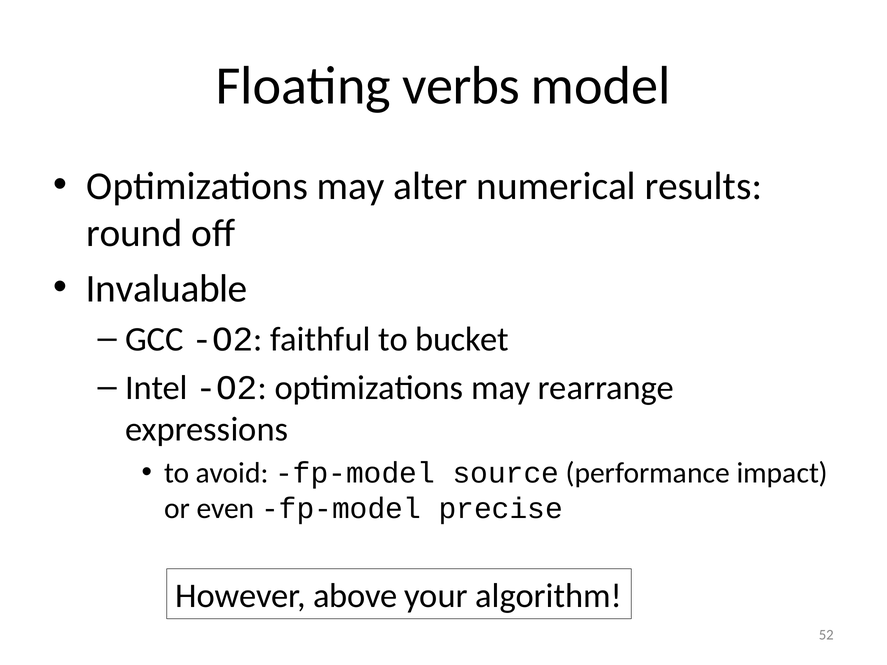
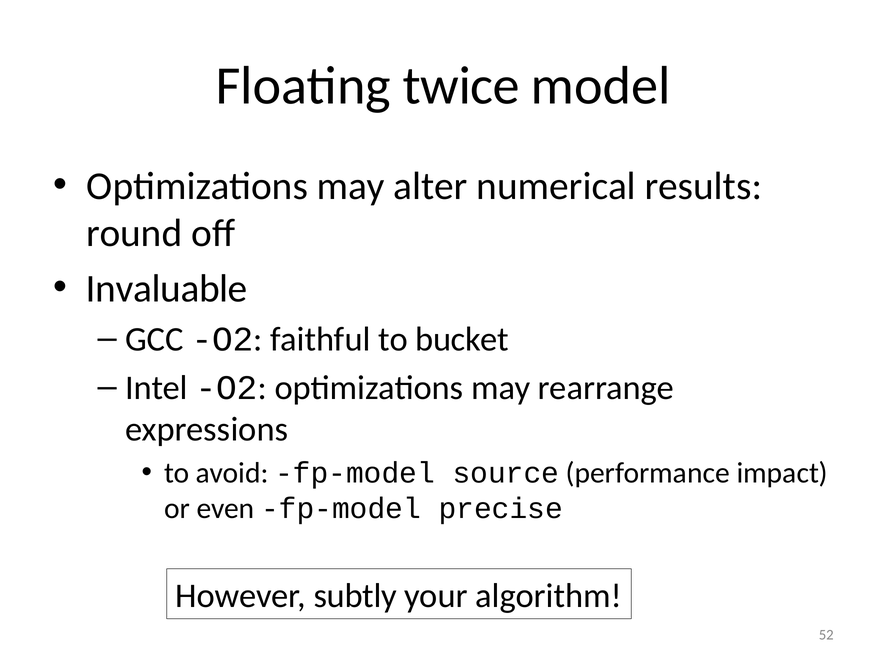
verbs: verbs -> twice
above: above -> subtly
